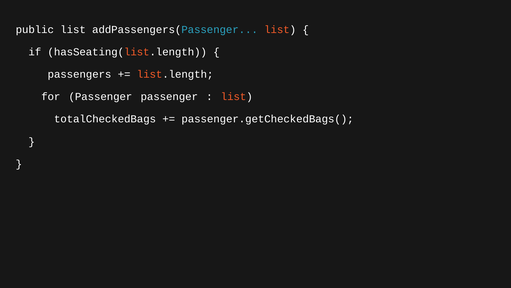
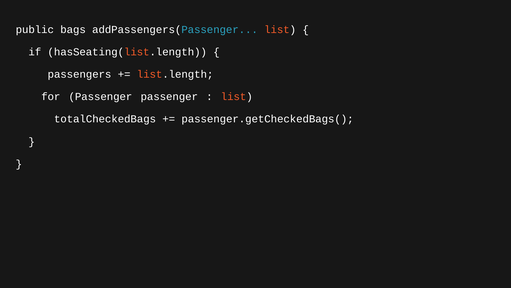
public list: list -> bags
